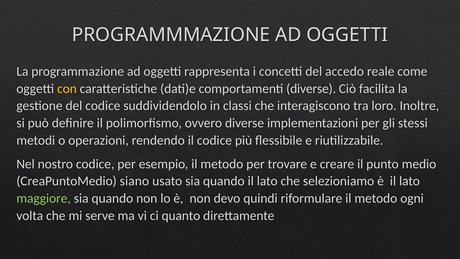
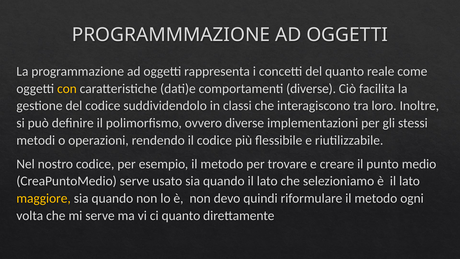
del accedo: accedo -> quanto
CreaPuntoMedio siano: siano -> serve
maggiore colour: light green -> yellow
